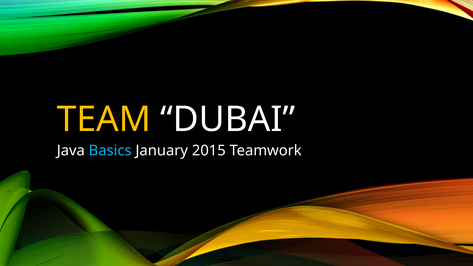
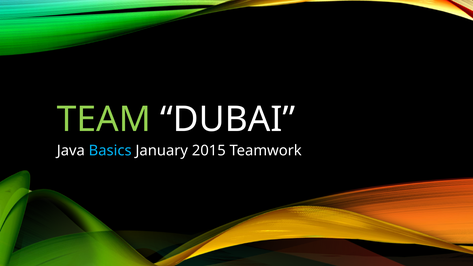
TEAM colour: yellow -> light green
